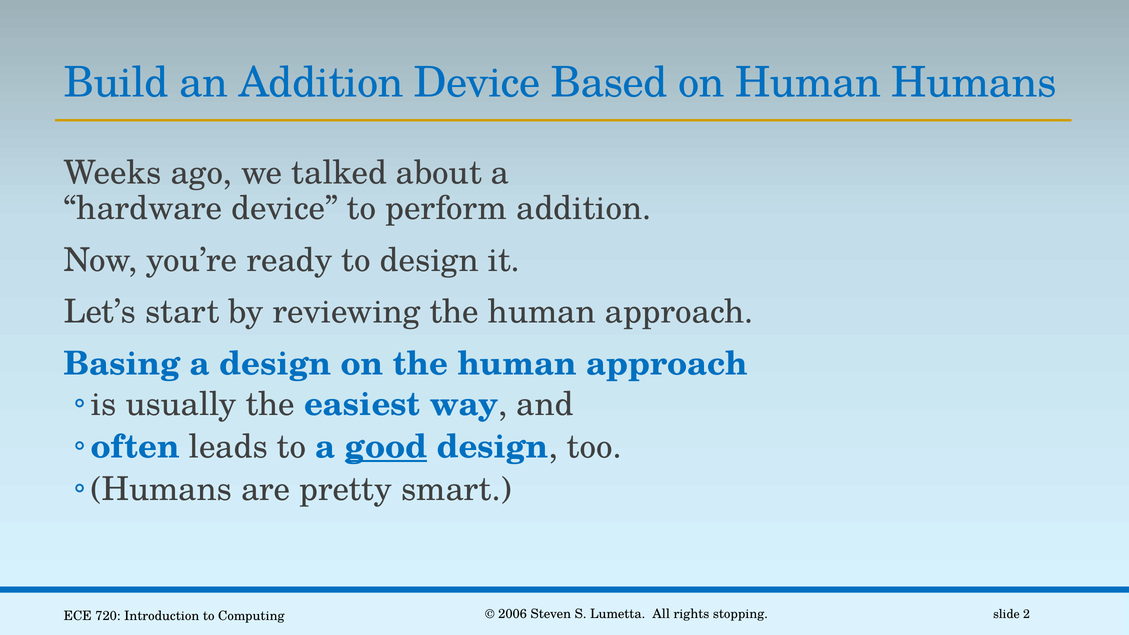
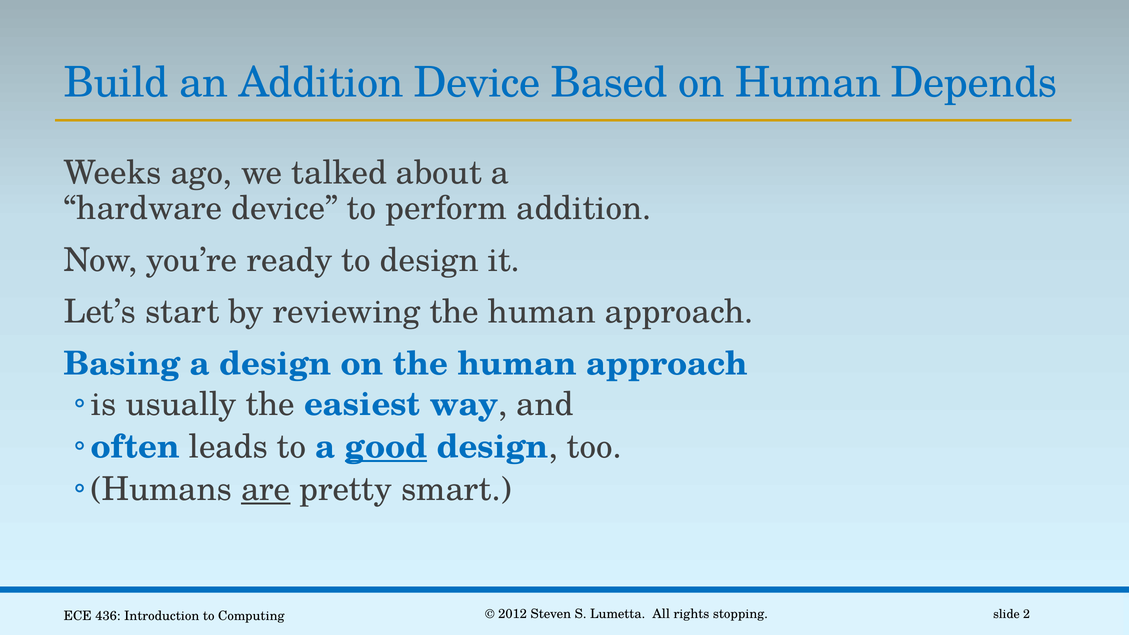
Human Humans: Humans -> Depends
are underline: none -> present
2006: 2006 -> 2012
720: 720 -> 436
